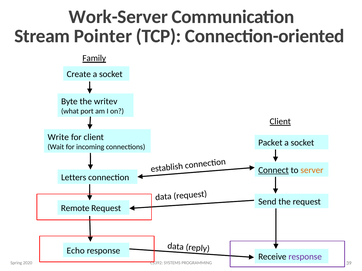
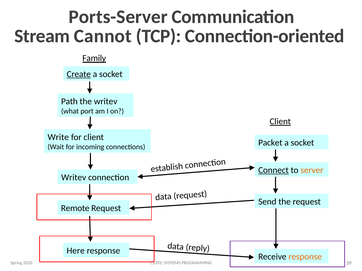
Work-Server: Work-Server -> Ports-Server
Pointer: Pointer -> Cannot
Create underline: none -> present
Byte: Byte -> Path
Letters at (74, 178): Letters -> Writev
Echo: Echo -> Here
response at (305, 257) colour: purple -> orange
